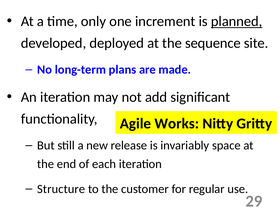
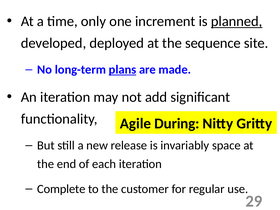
plans underline: none -> present
Works: Works -> During
Structure: Structure -> Complete
